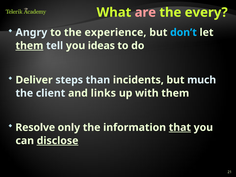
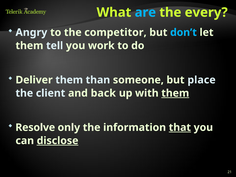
are colour: pink -> light blue
experience: experience -> competitor
them at (29, 46) underline: present -> none
ideas: ideas -> work
Deliver steps: steps -> them
incidents: incidents -> someone
much: much -> place
links: links -> back
them at (175, 93) underline: none -> present
